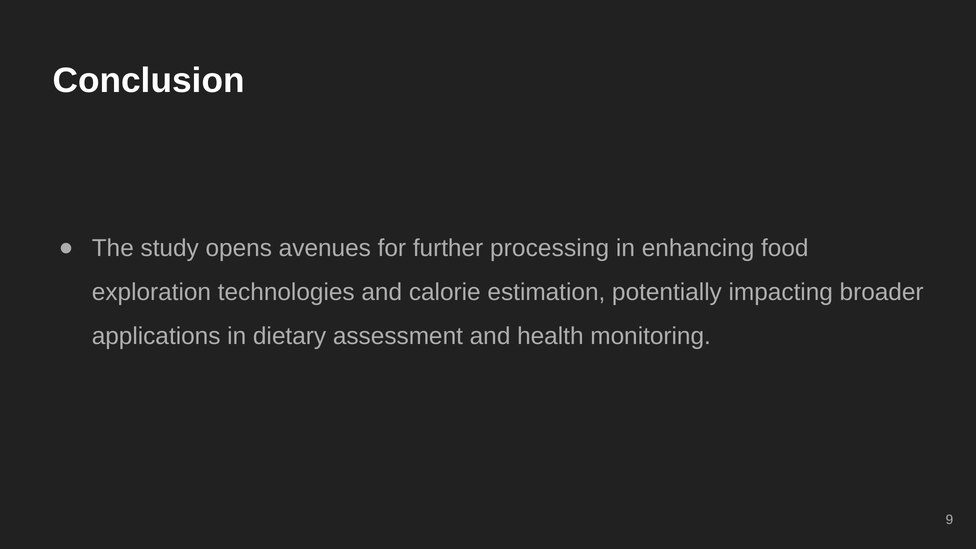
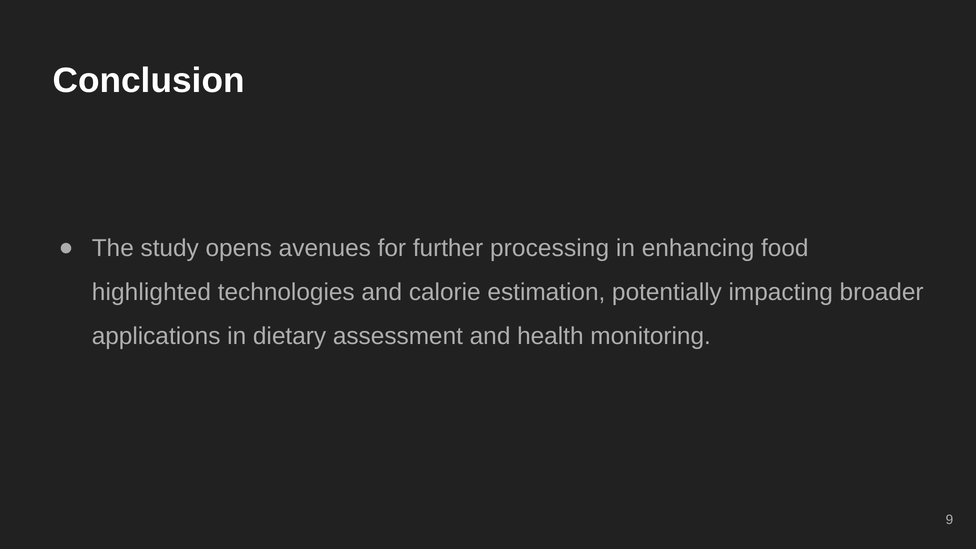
exploration: exploration -> highlighted
